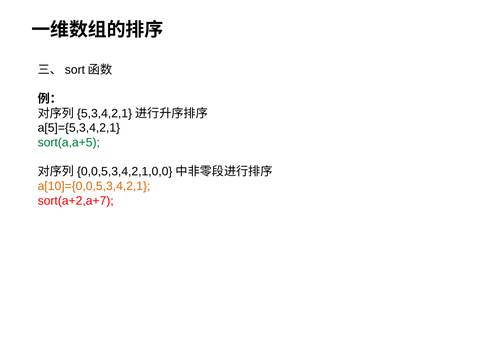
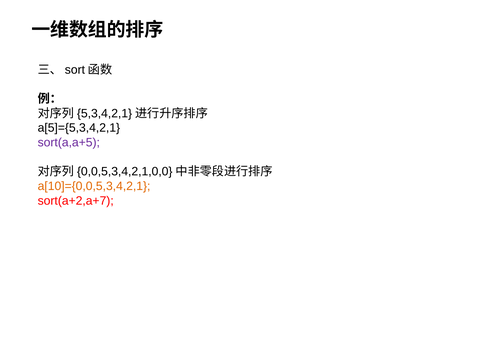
sort(a,a+5 colour: green -> purple
